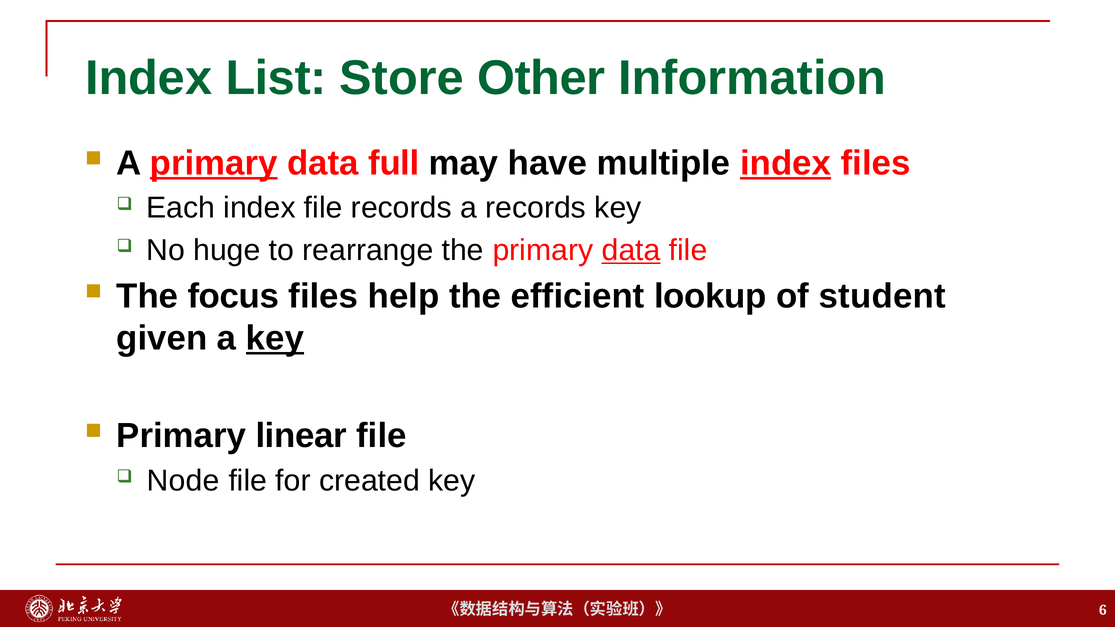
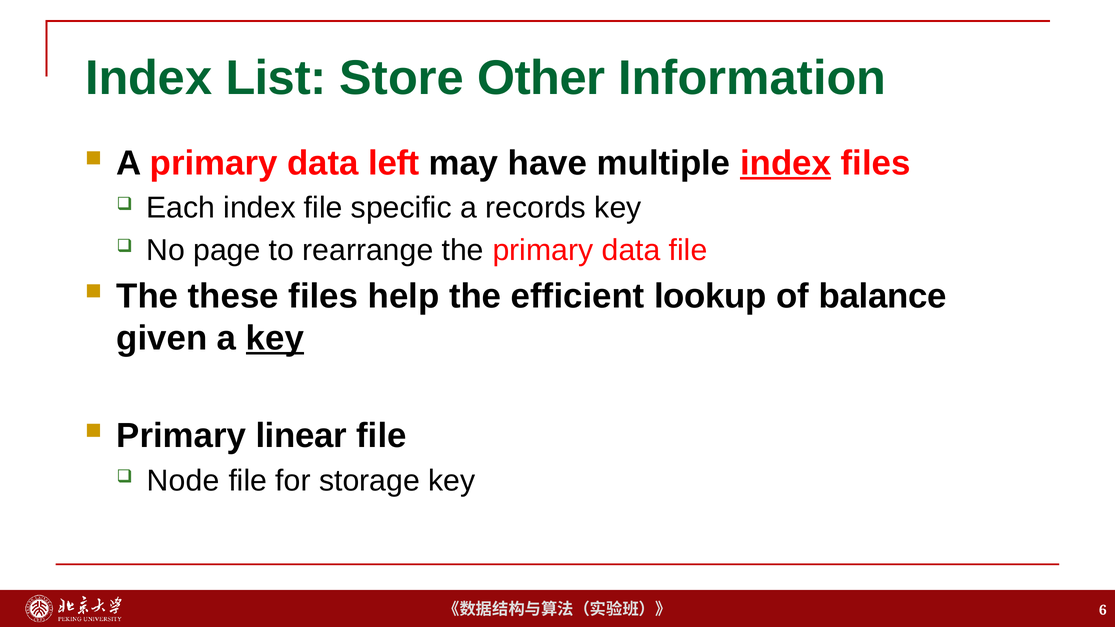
primary at (214, 163) underline: present -> none
full: full -> left
file records: records -> specific
huge: huge -> page
data at (631, 250) underline: present -> none
focus: focus -> these
student: student -> balance
created: created -> storage
